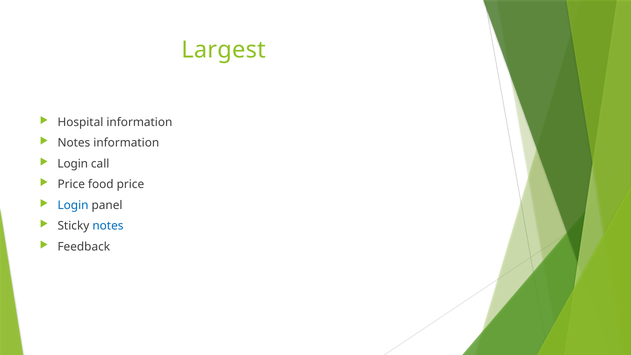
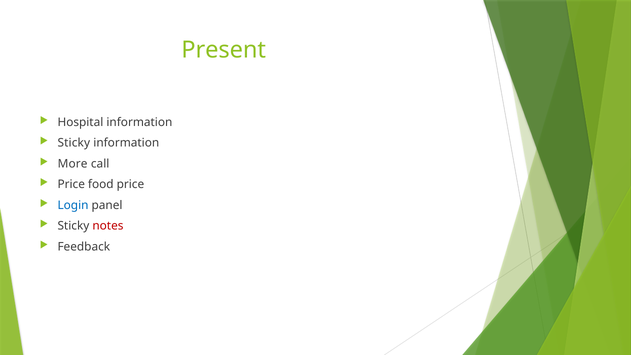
Largest: Largest -> Present
Notes at (74, 143): Notes -> Sticky
Login at (73, 164): Login -> More
notes at (108, 226) colour: blue -> red
